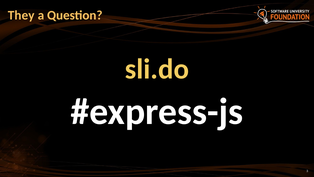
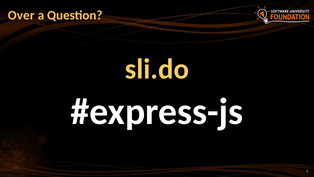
They: They -> Over
